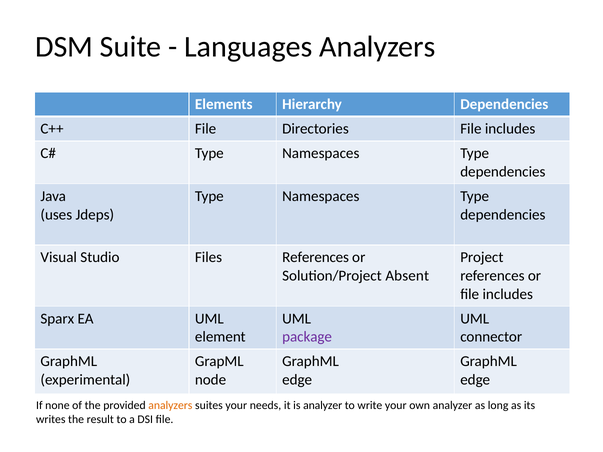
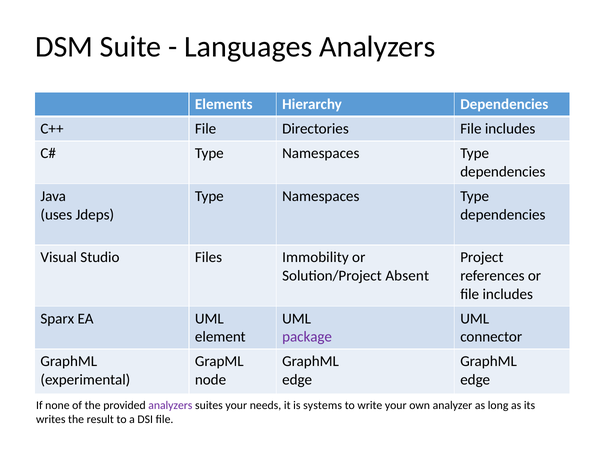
Files References: References -> Immobility
analyzers at (170, 406) colour: orange -> purple
is analyzer: analyzer -> systems
